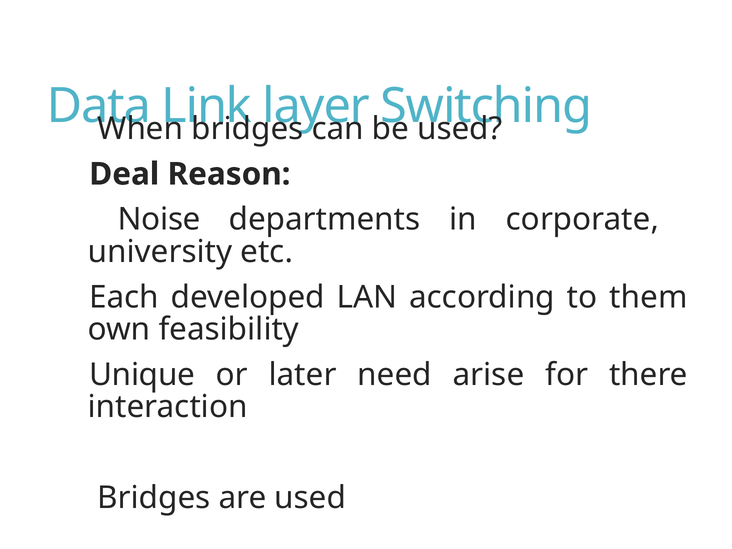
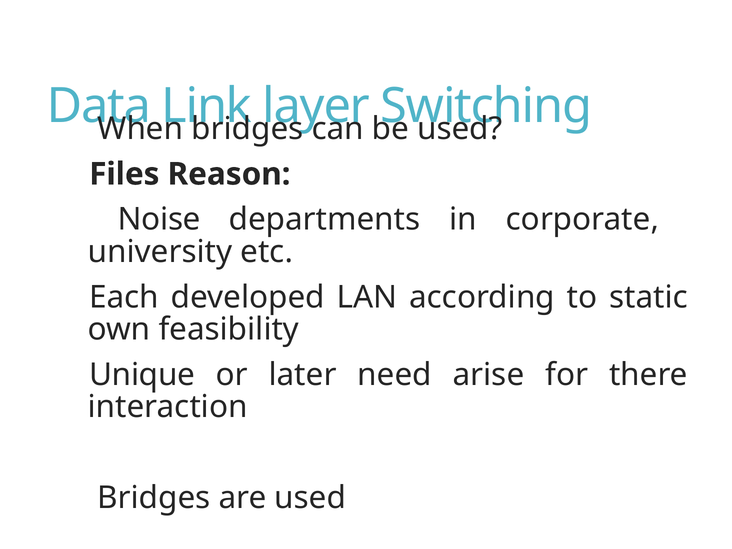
Deal: Deal -> Files
them: them -> static
